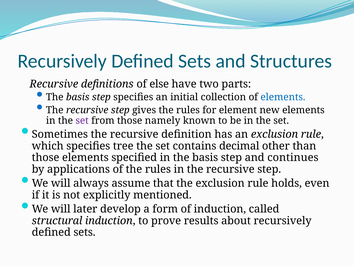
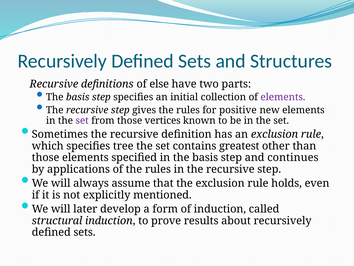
elements at (283, 97) colour: blue -> purple
element: element -> positive
namely: namely -> vertices
decimal: decimal -> greatest
